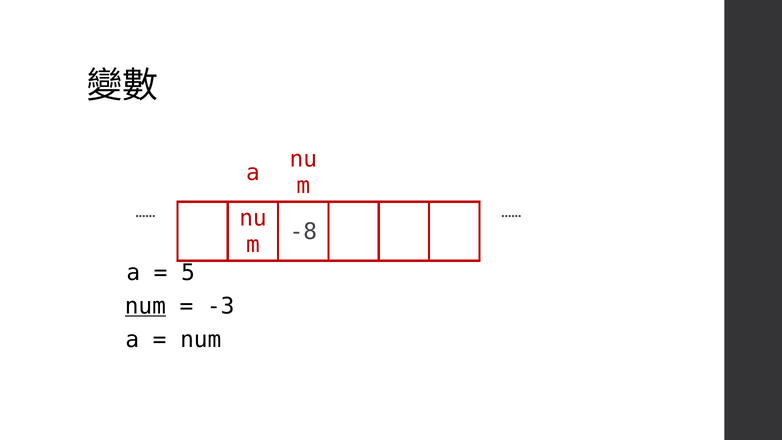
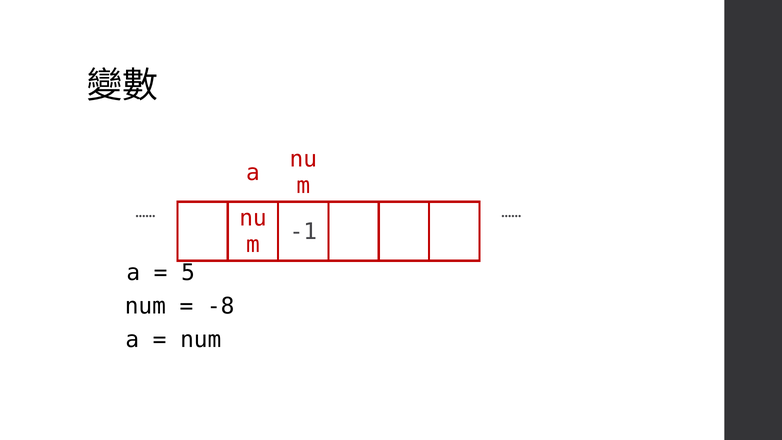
-8: -8 -> -1
num at (145, 306) underline: present -> none
-3: -3 -> -8
